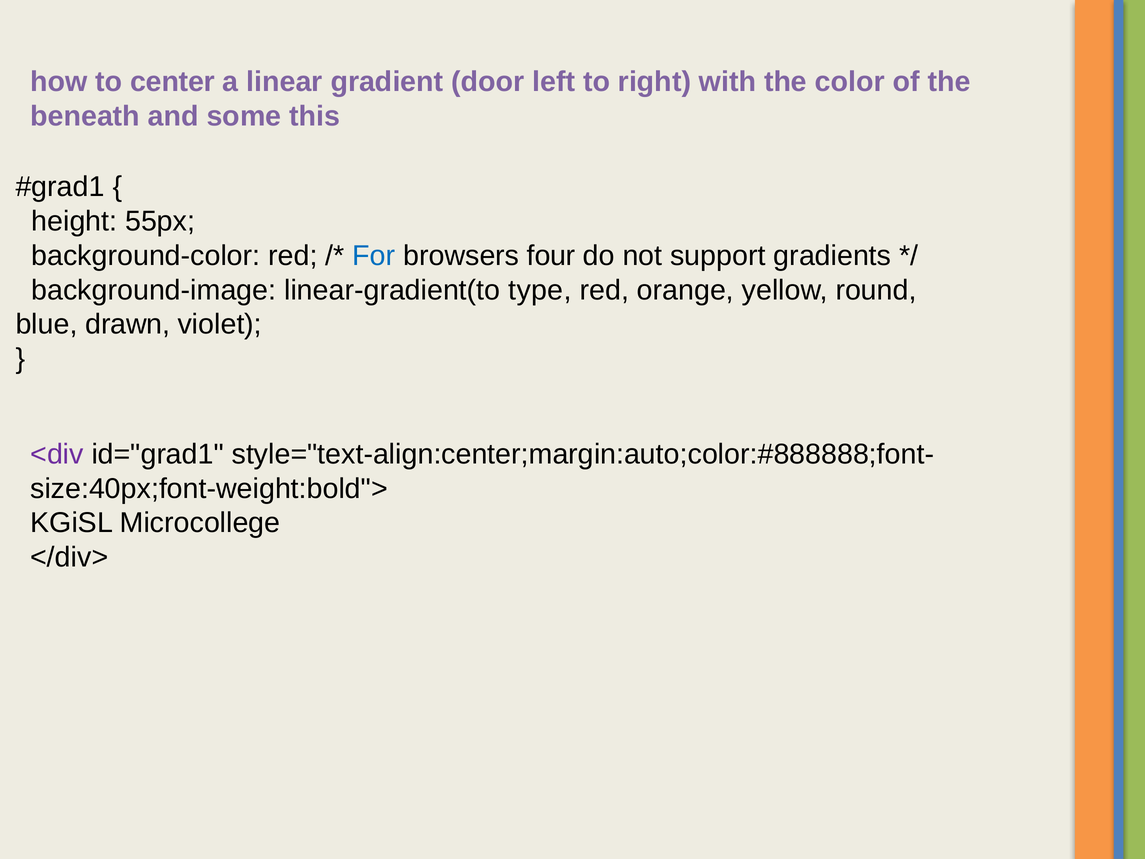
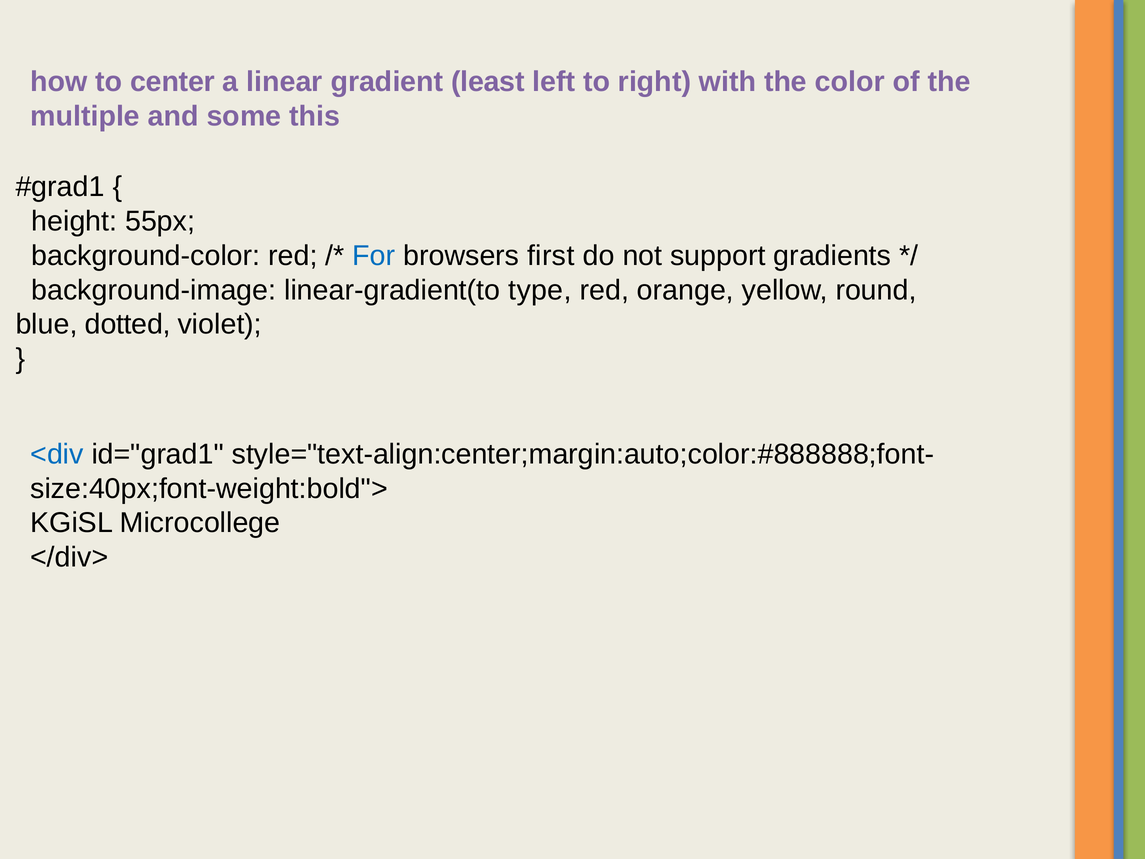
door: door -> least
beneath: beneath -> multiple
four: four -> first
drawn: drawn -> dotted
<div colour: purple -> blue
